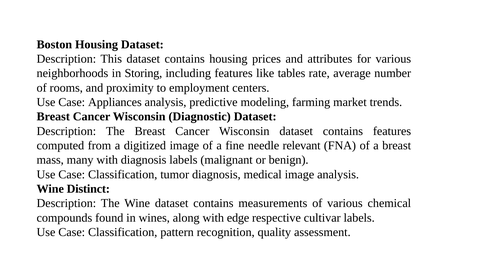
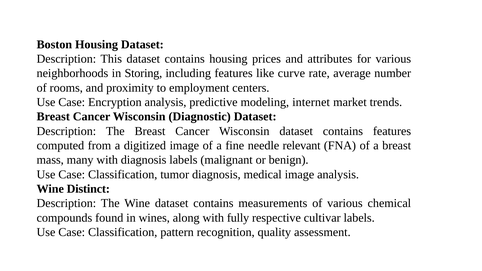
tables: tables -> curve
Appliances: Appliances -> Encryption
farming: farming -> internet
edge: edge -> fully
